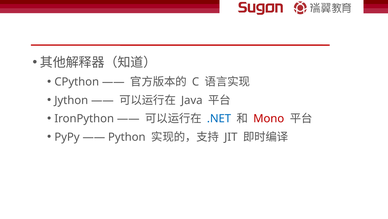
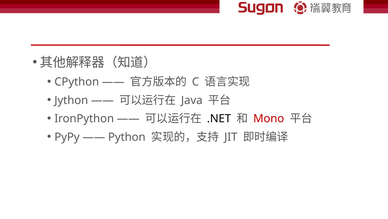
.NET colour: blue -> black
